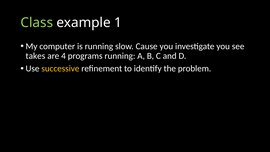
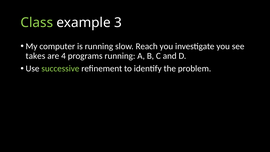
1: 1 -> 3
Cause: Cause -> Reach
successive colour: yellow -> light green
